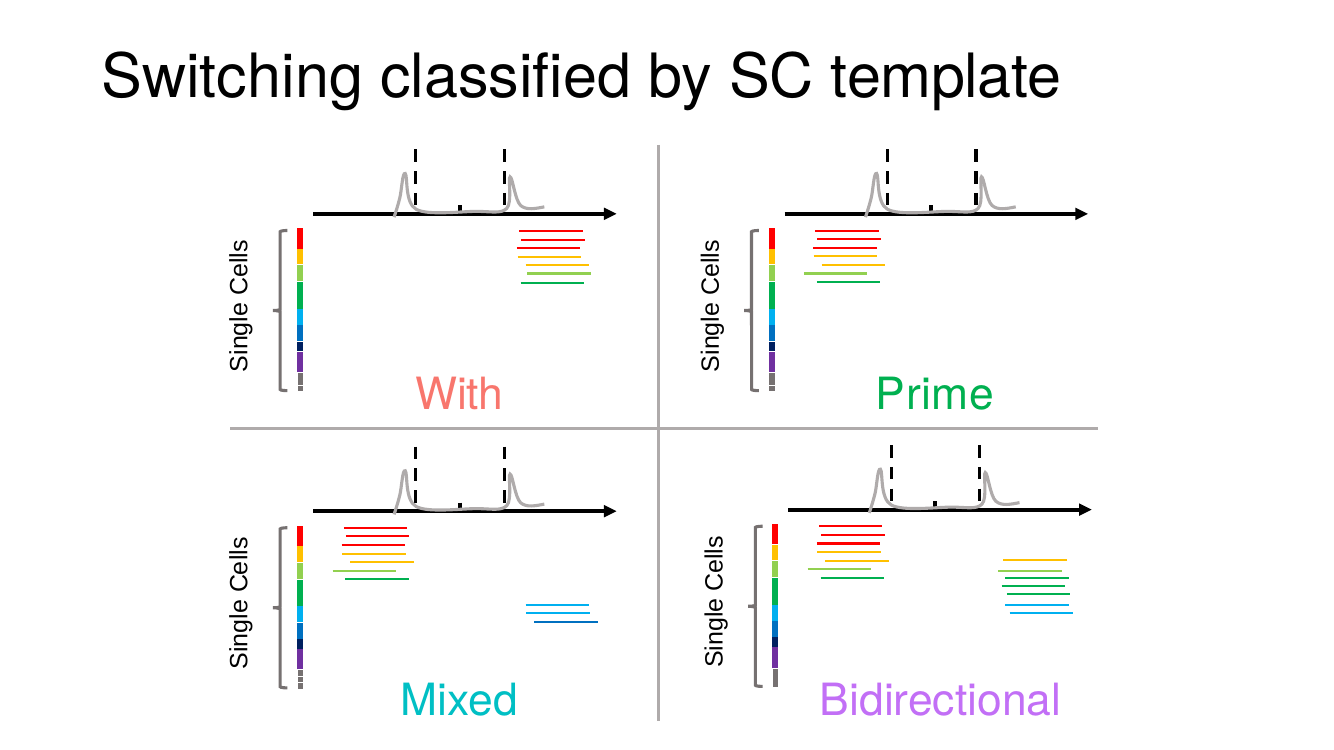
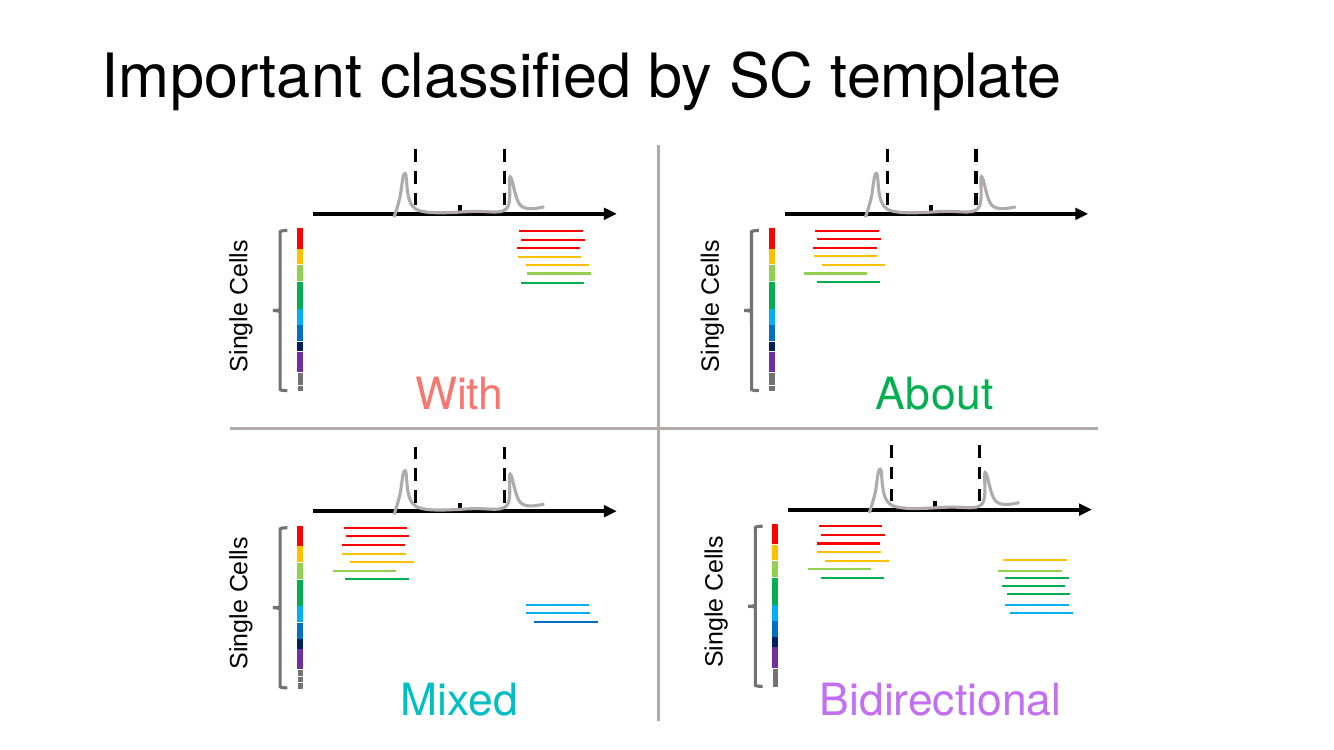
Switching: Switching -> Important
Prime: Prime -> About
